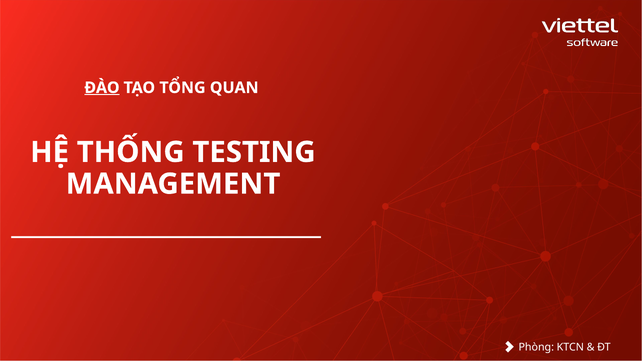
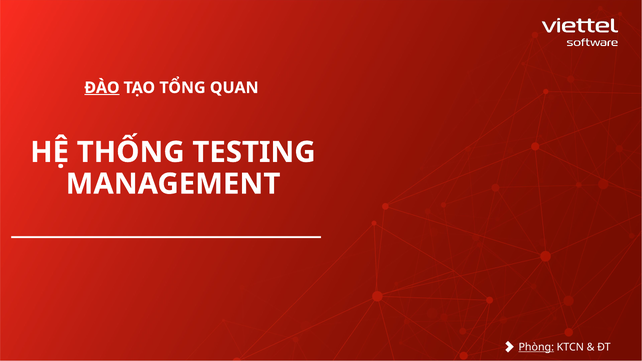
Phòng underline: none -> present
